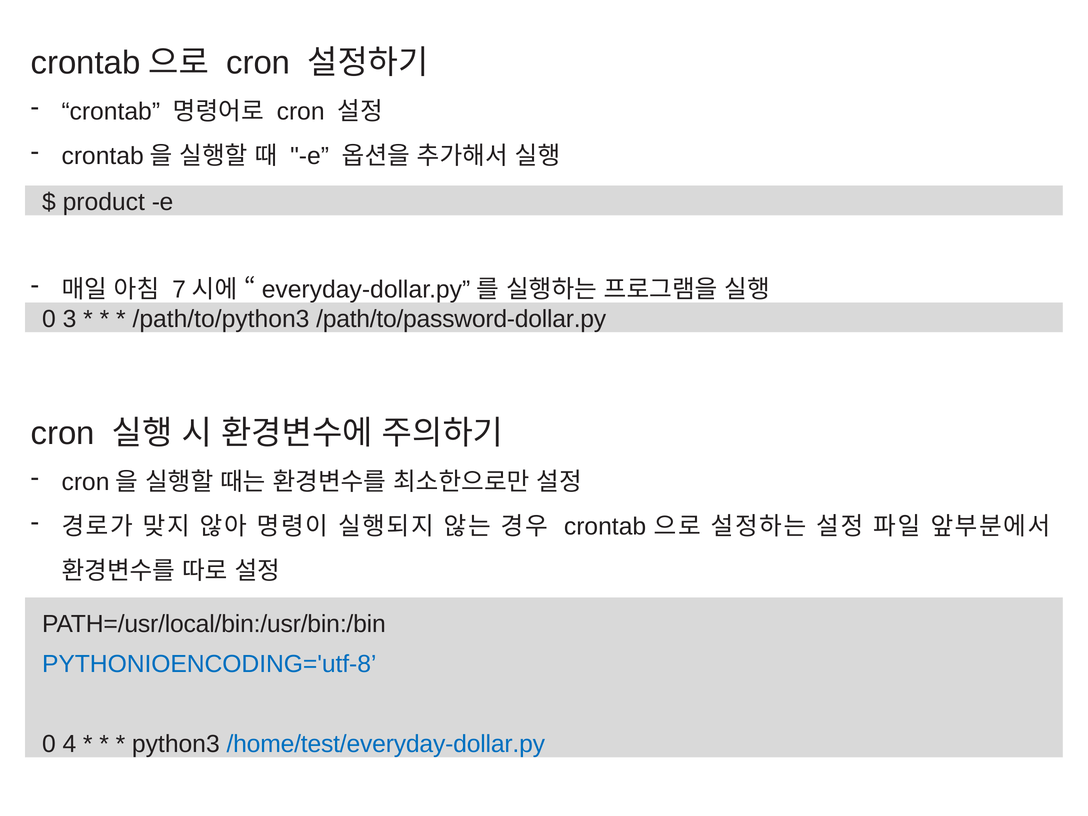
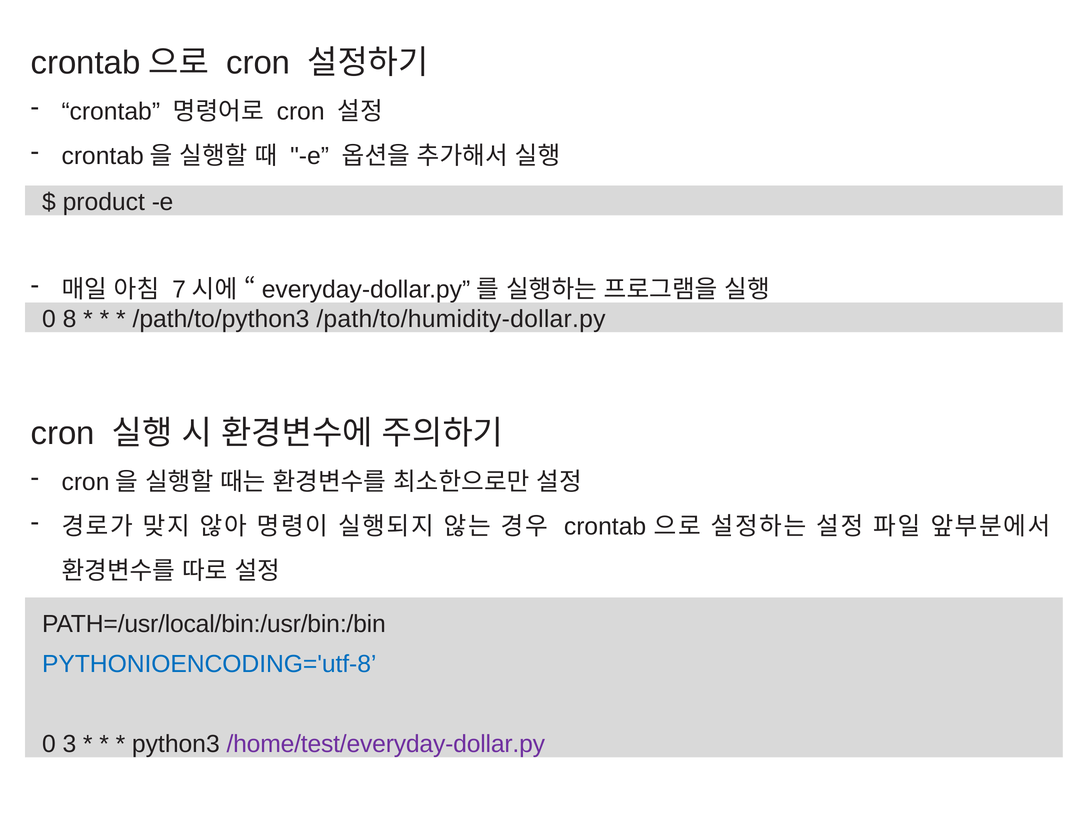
3: 3 -> 8
/path/to/password-dollar.py: /path/to/password-dollar.py -> /path/to/humidity-dollar.py
4: 4 -> 3
/home/test/everyday-dollar.py colour: blue -> purple
